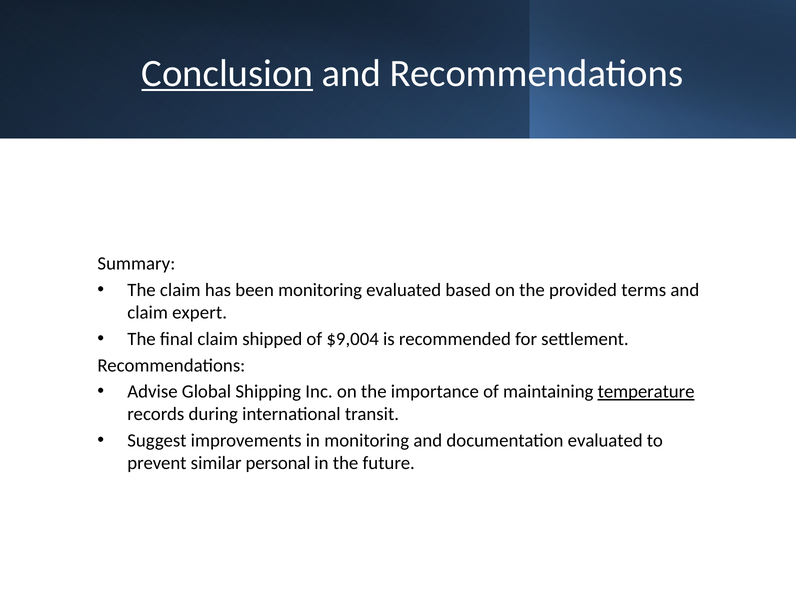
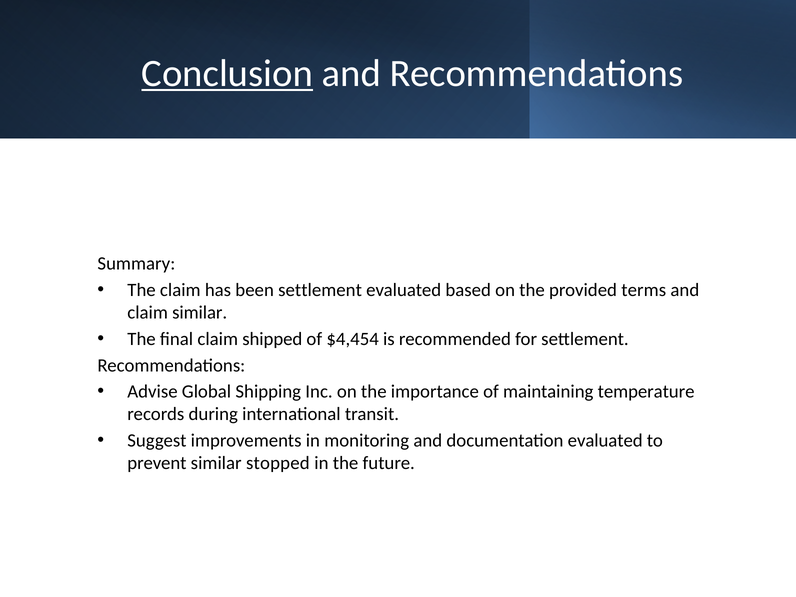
been monitoring: monitoring -> settlement
claim expert: expert -> similar
$9,004: $9,004 -> $4,454
temperature underline: present -> none
personal: personal -> stopped
